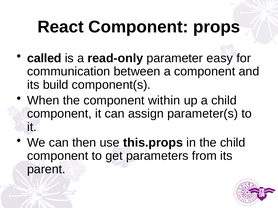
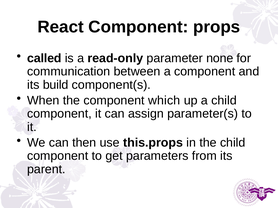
easy: easy -> none
within: within -> which
